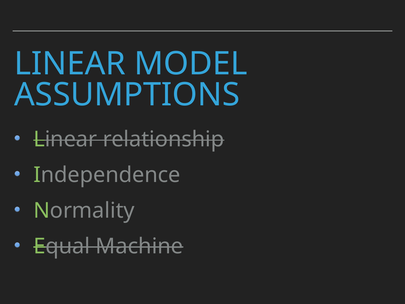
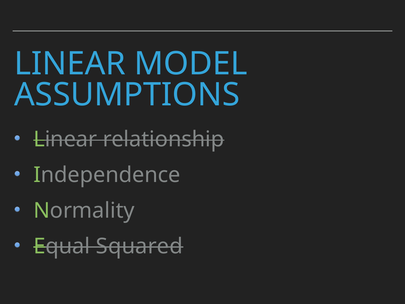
Machine: Machine -> Squared
